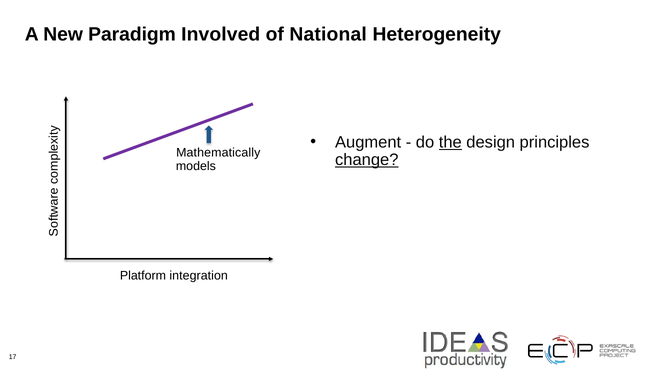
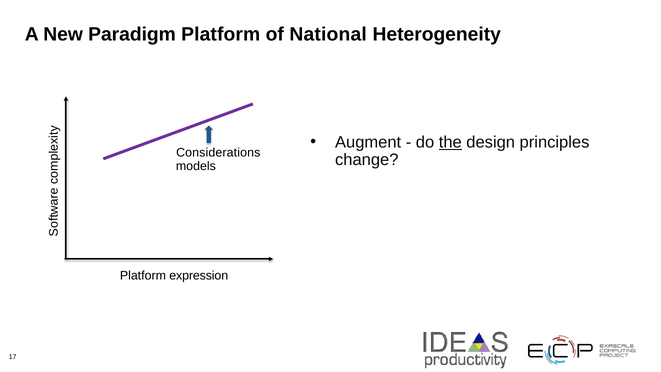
Paradigm Involved: Involved -> Platform
Mathematically: Mathematically -> Considerations
change underline: present -> none
integration: integration -> expression
